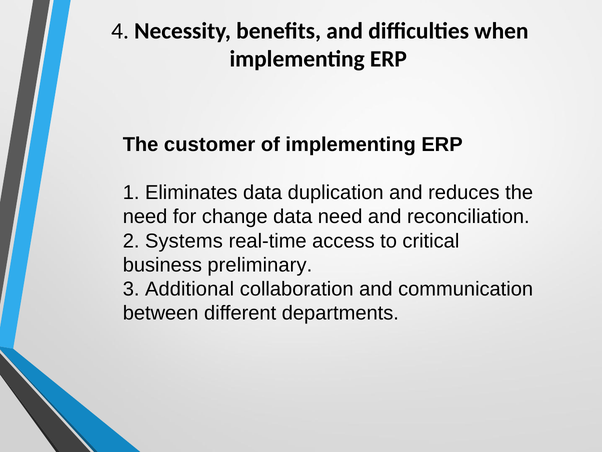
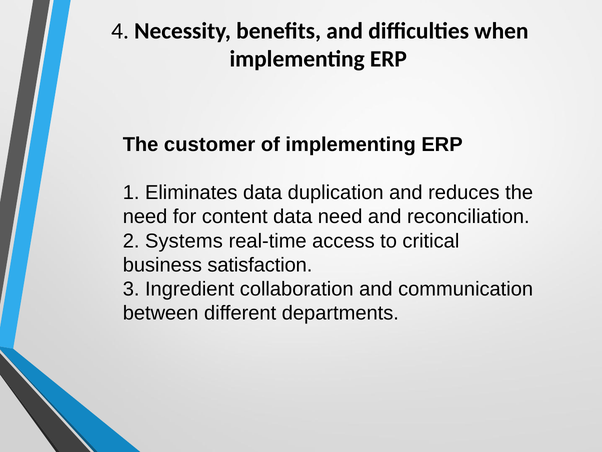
change: change -> content
preliminary: preliminary -> satisfaction
Additional: Additional -> Ingredient
